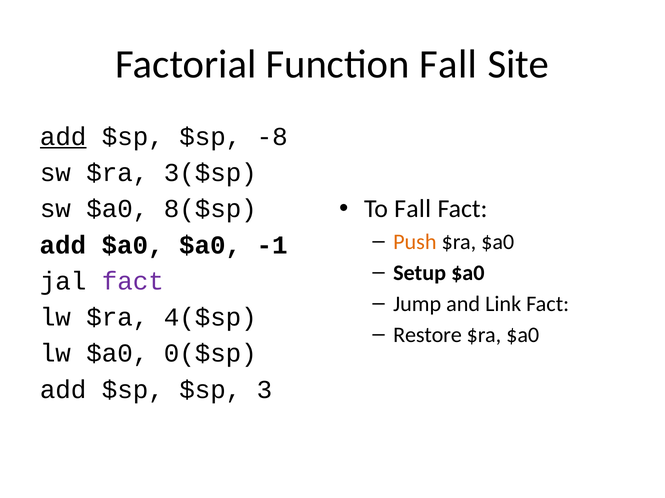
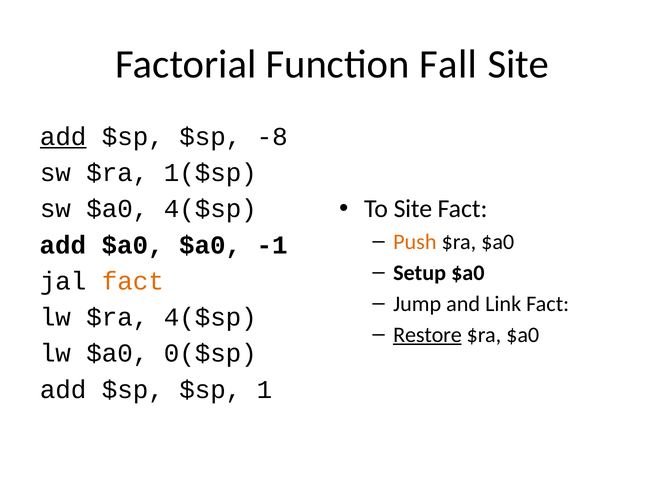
3($sp: 3($sp -> 1($sp
To Fall: Fall -> Site
$a0 8($sp: 8($sp -> 4($sp
fact at (133, 282) colour: purple -> orange
Restore underline: none -> present
3: 3 -> 1
